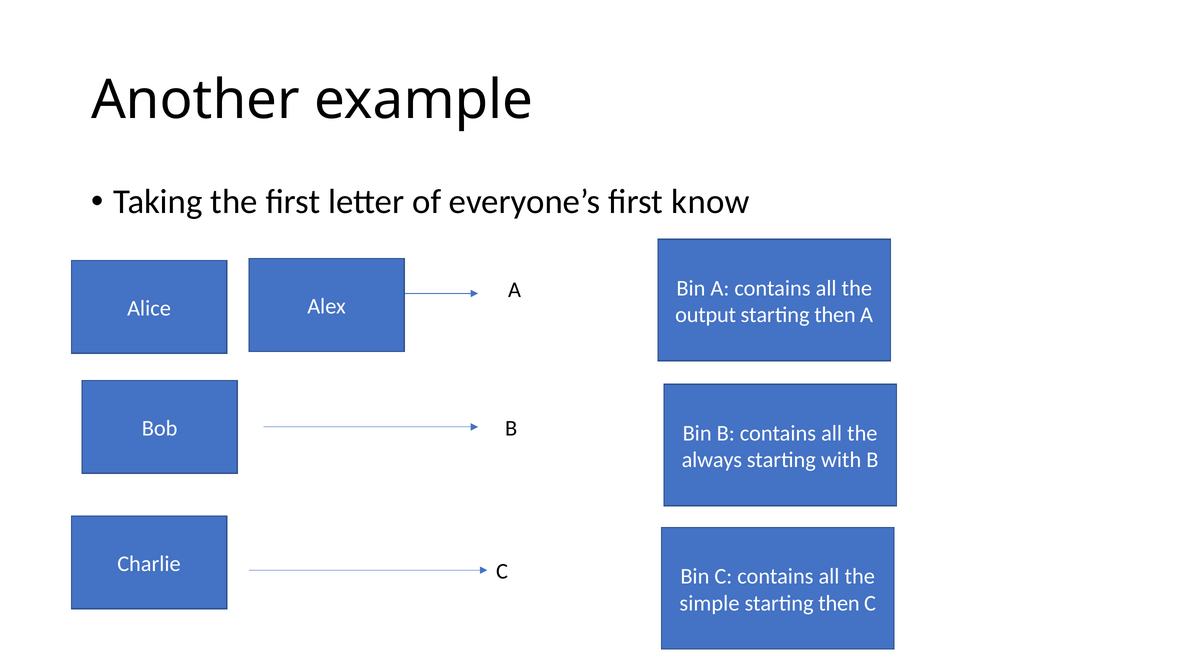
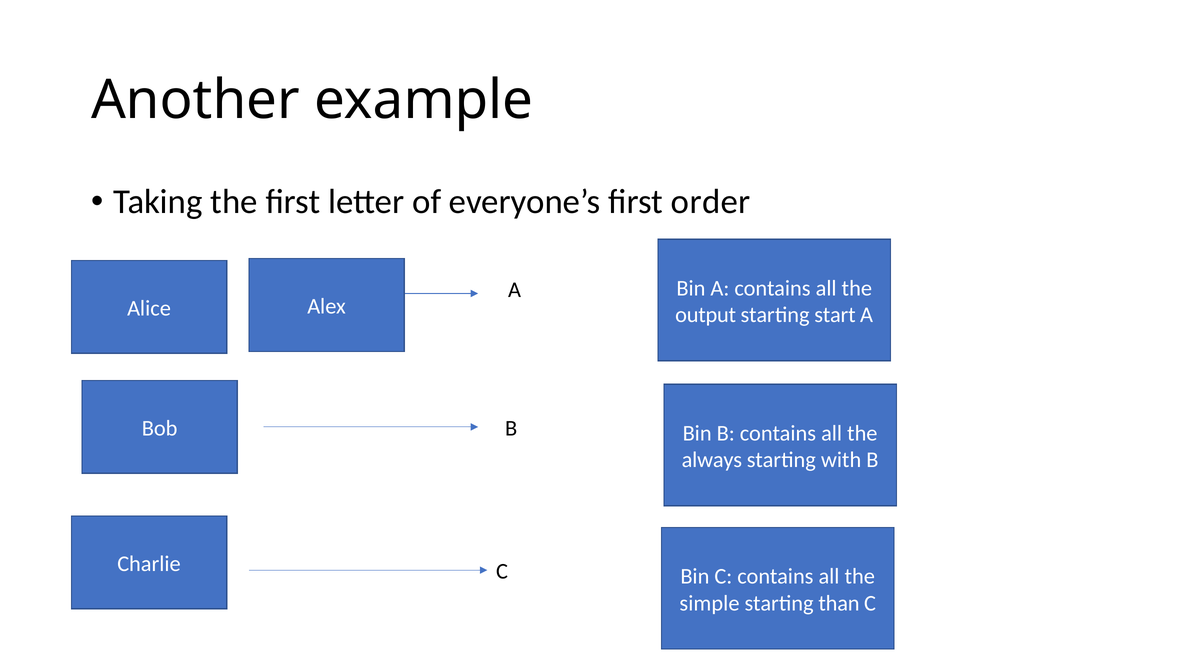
know: know -> order
then at (835, 315): then -> start
then at (839, 603): then -> than
